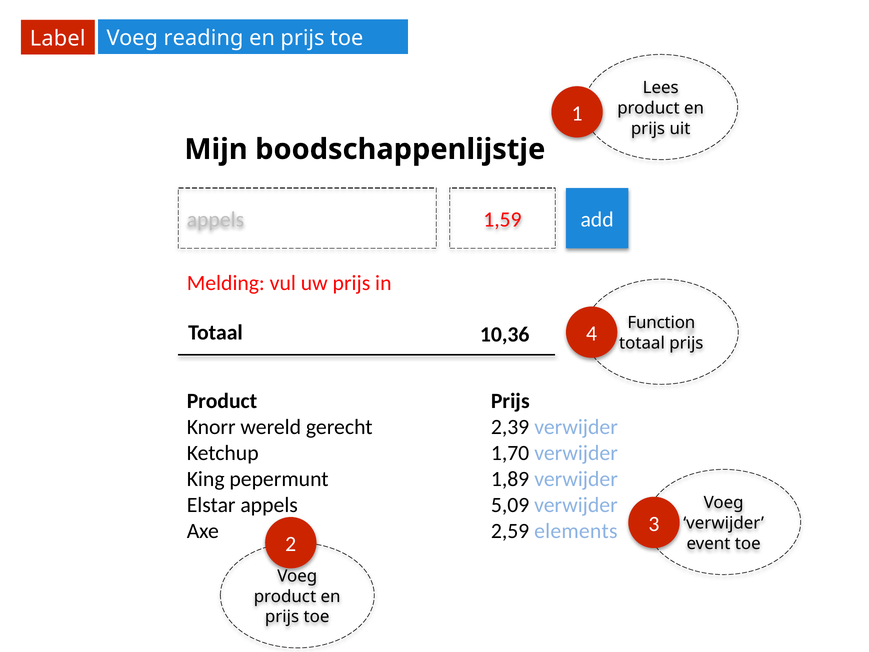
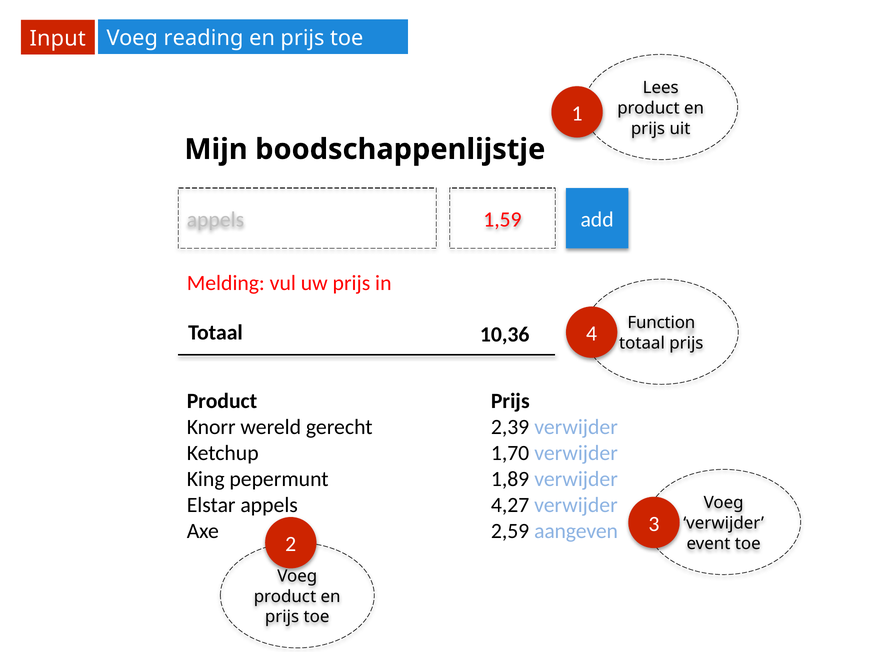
Label: Label -> Input
5,09: 5,09 -> 4,27
elements: elements -> aangeven
